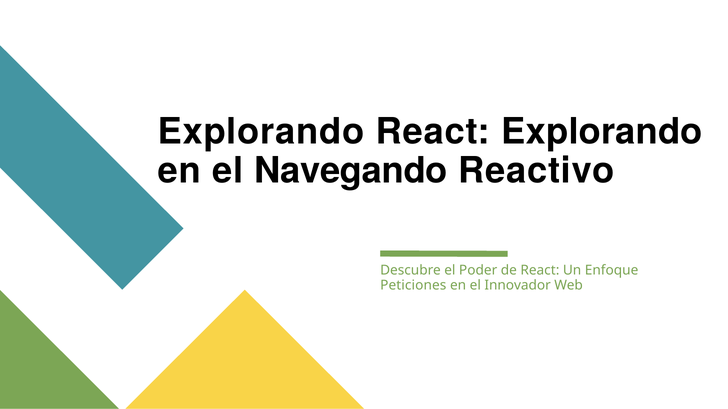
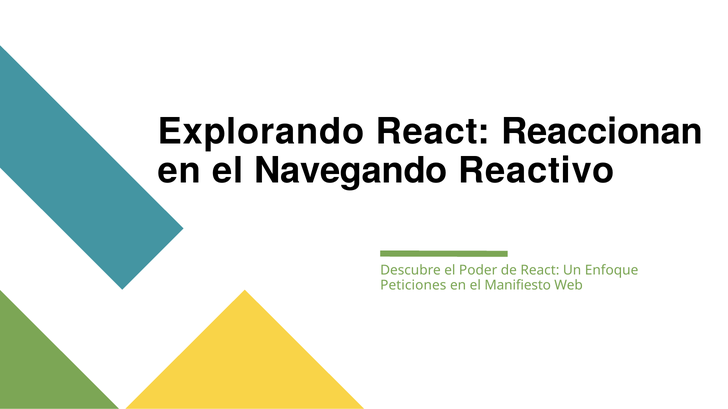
React Explorando: Explorando -> Reaccionan
Innovador: Innovador -> Manifiesto
